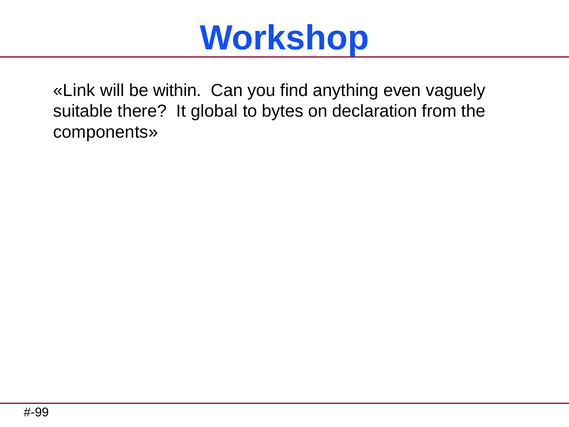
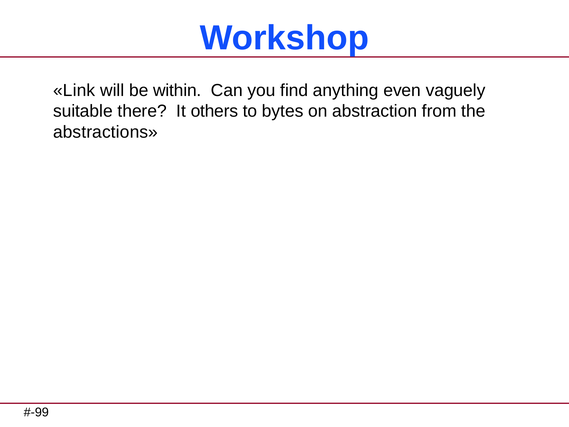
global: global -> others
declaration: declaration -> abstraction
components: components -> abstractions
